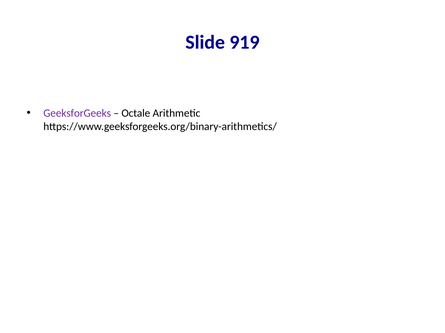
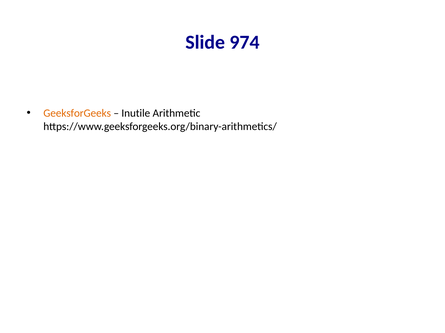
919: 919 -> 974
GeeksforGeeks colour: purple -> orange
Octale: Octale -> Inutile
